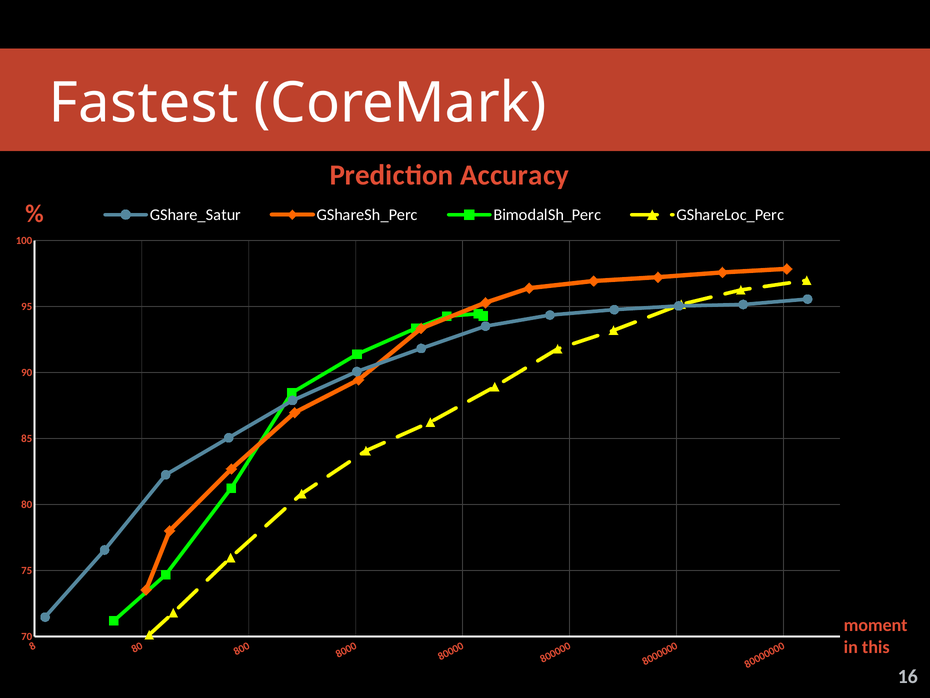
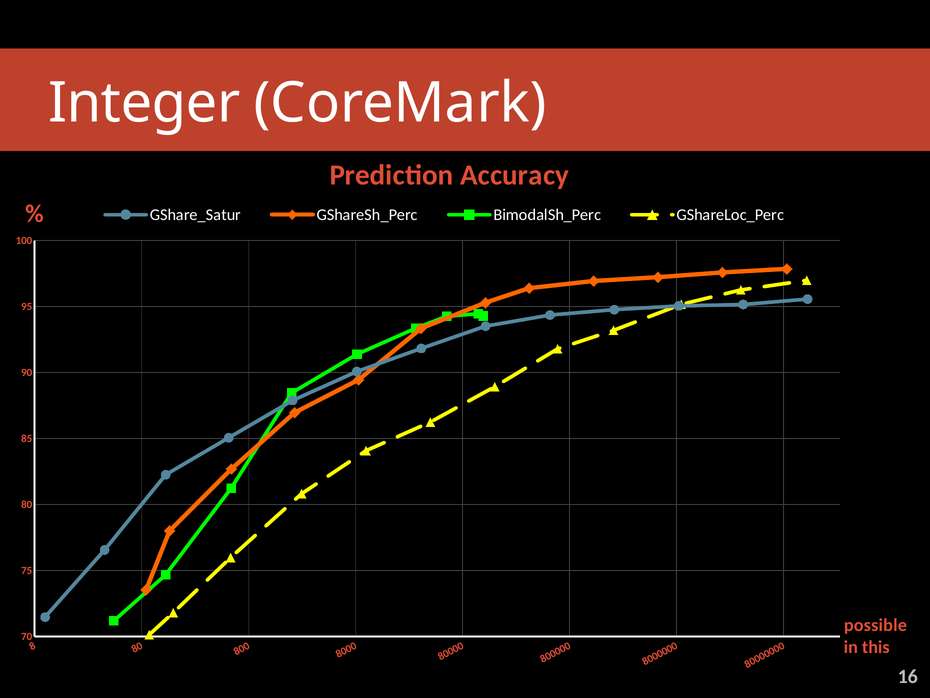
Fastest: Fastest -> Integer
moment: moment -> possible
